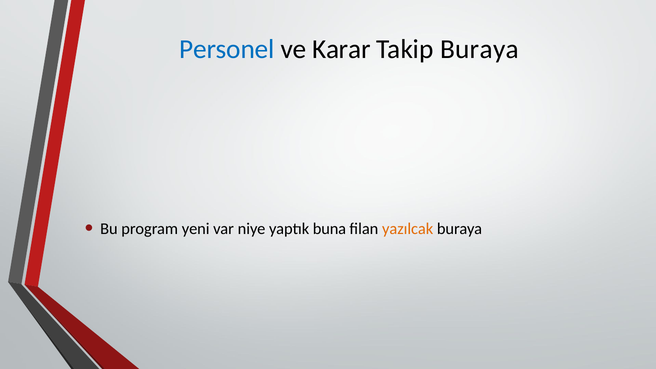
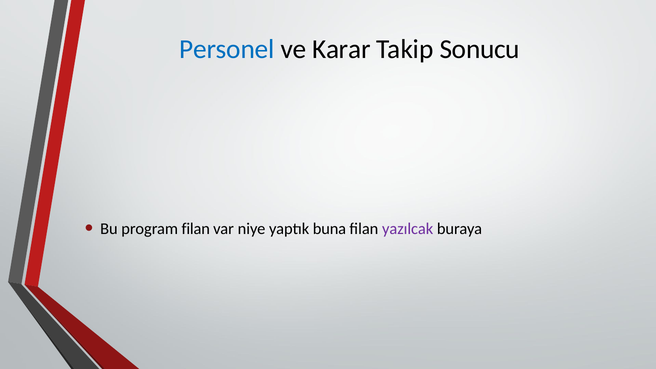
Takip Buraya: Buraya -> Sonucu
program yeni: yeni -> filan
yazılcak colour: orange -> purple
